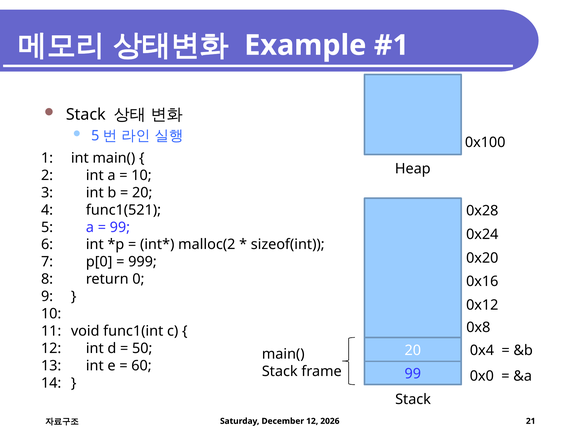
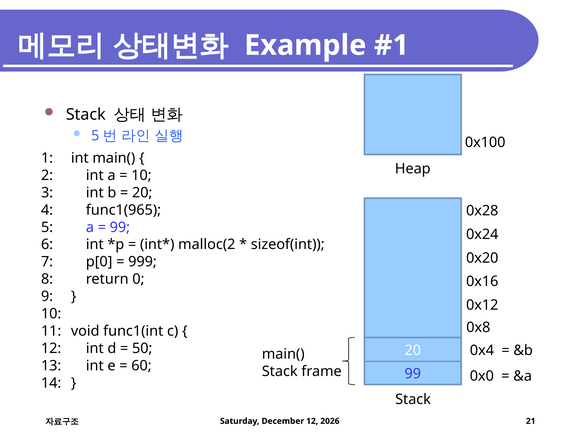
func1(521: func1(521 -> func1(965
